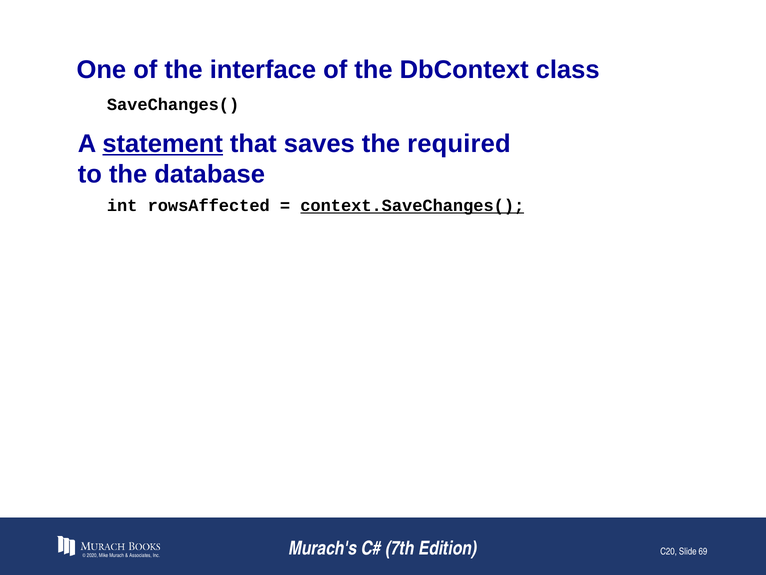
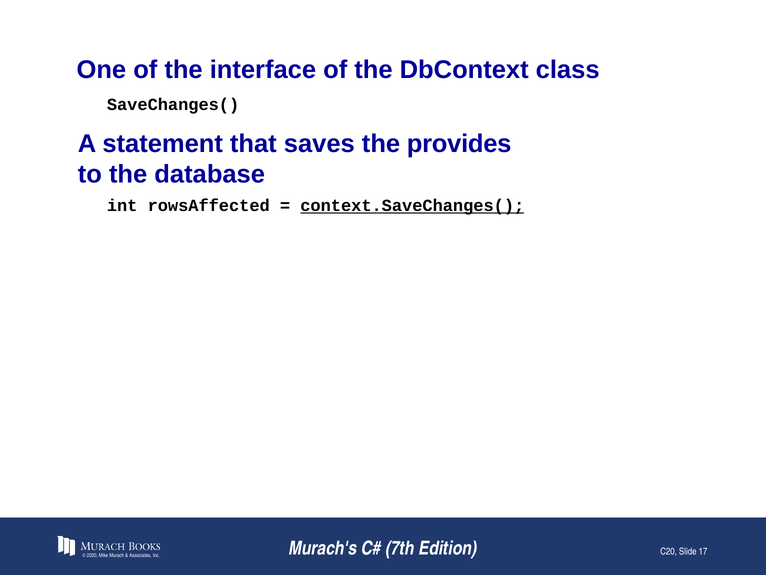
statement underline: present -> none
required: required -> provides
69: 69 -> 17
